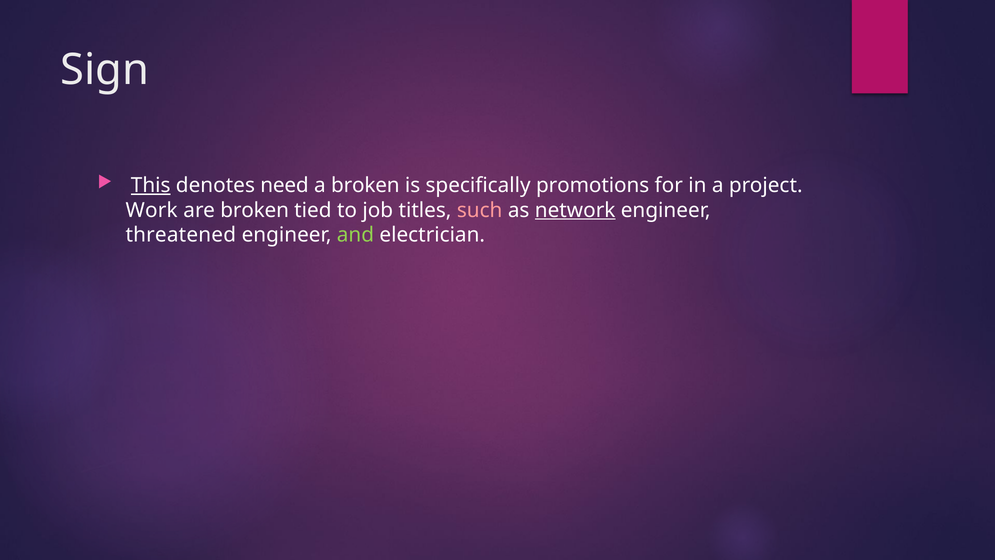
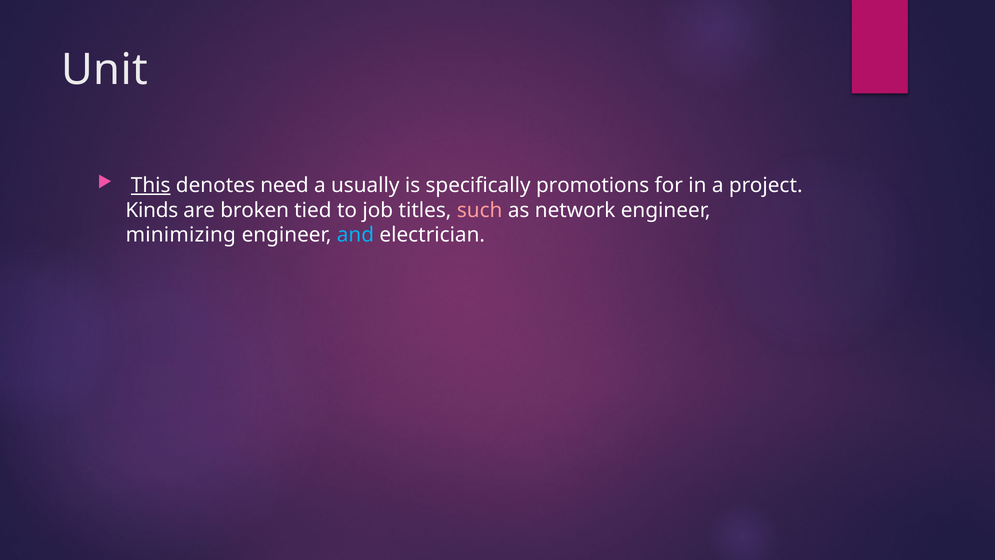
Sign: Sign -> Unit
a broken: broken -> usually
Work: Work -> Kinds
network underline: present -> none
threatened: threatened -> minimizing
and colour: light green -> light blue
